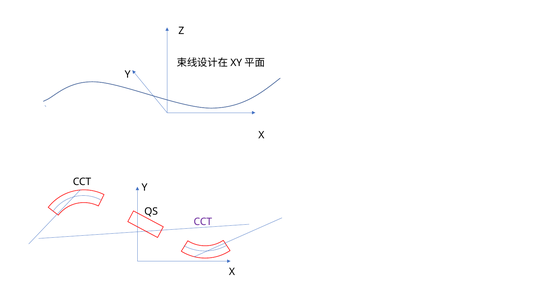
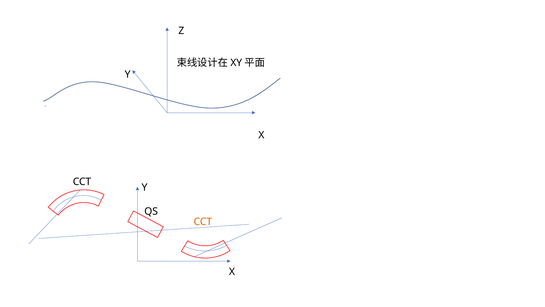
CCT at (203, 221) colour: purple -> orange
